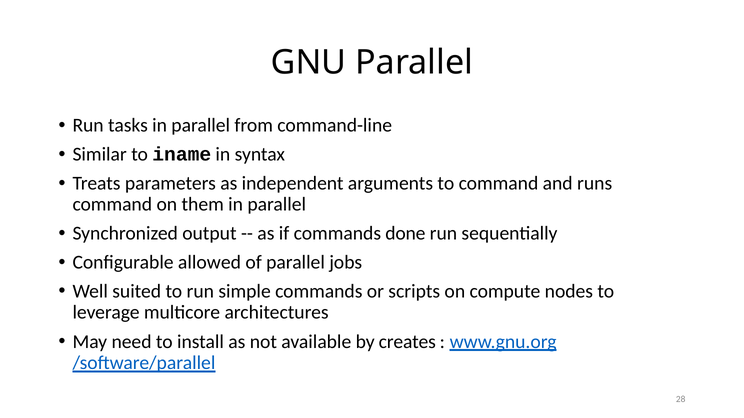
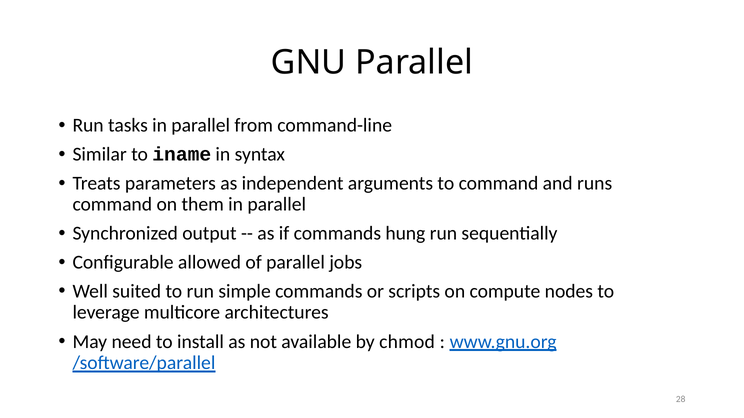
done: done -> hung
creates: creates -> chmod
